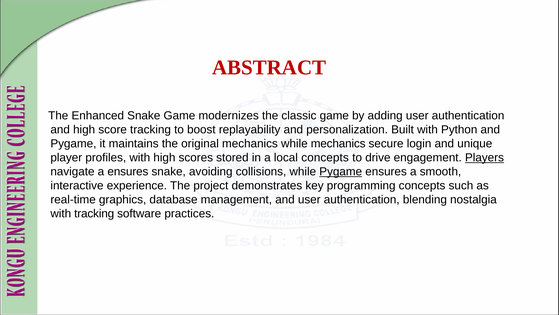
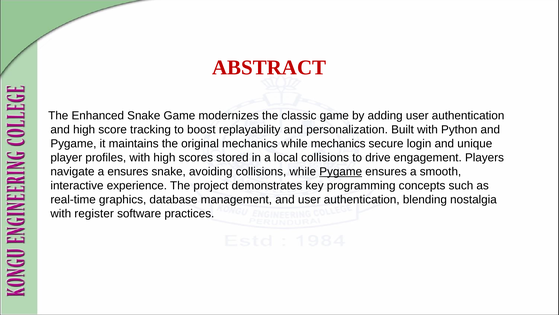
local concepts: concepts -> collisions
Players underline: present -> none
with tracking: tracking -> register
